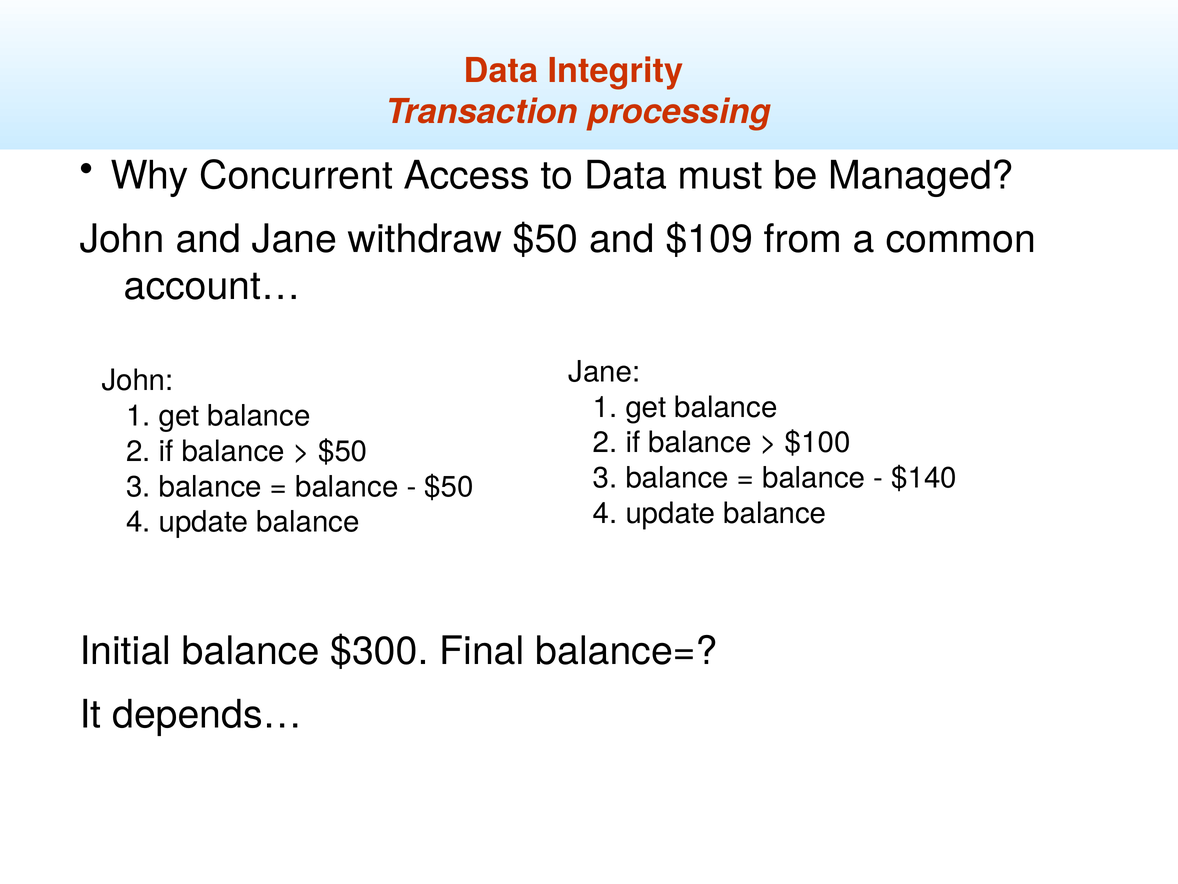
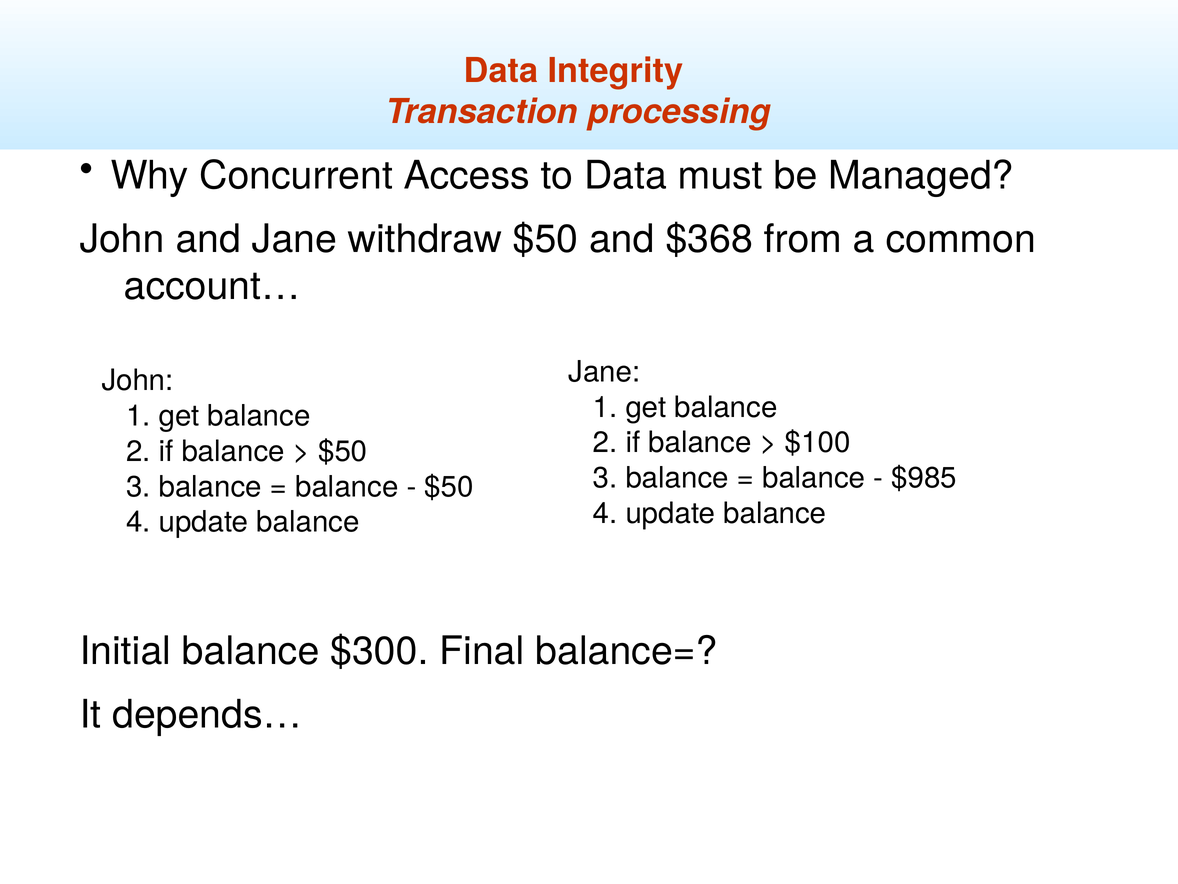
$109: $109 -> $368
$140: $140 -> $985
